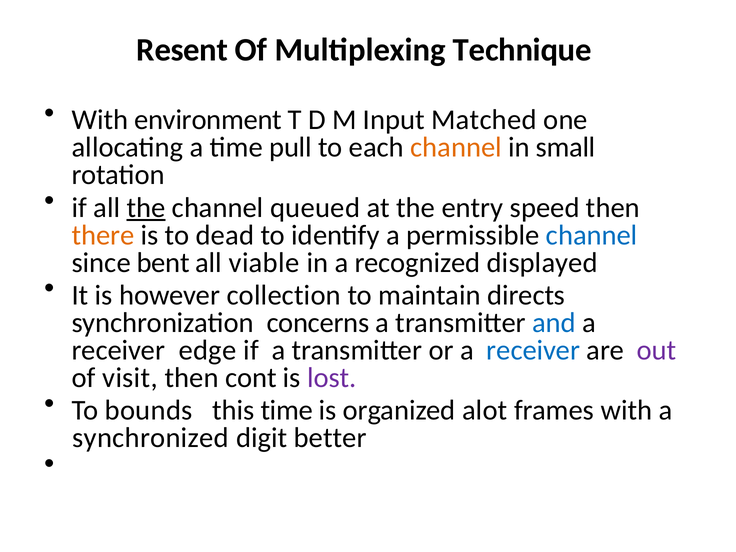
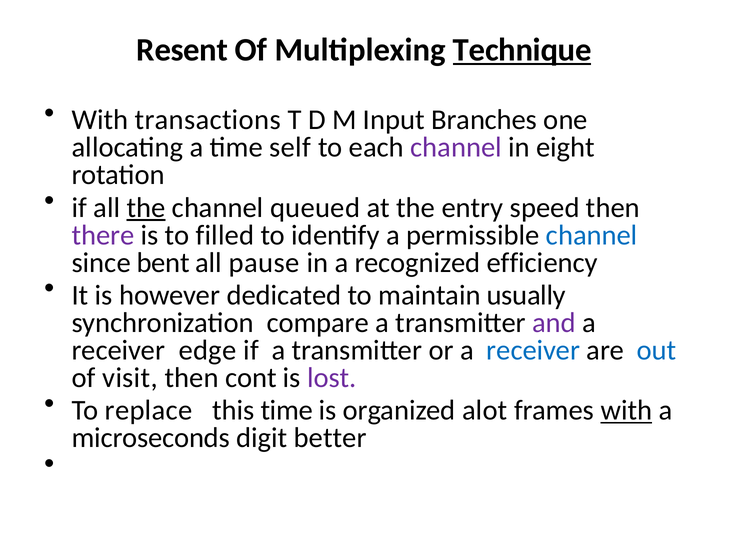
Technique underline: none -> present
environment: environment -> transactions
Matched: Matched -> Branches
pull: pull -> self
channel at (456, 147) colour: orange -> purple
small: small -> eight
there colour: orange -> purple
dead: dead -> filled
viable: viable -> pause
displayed: displayed -> efficiency
collection: collection -> dedicated
directs: directs -> usually
concerns: concerns -> compare
and colour: blue -> purple
out colour: purple -> blue
bounds: bounds -> replace
with at (626, 411) underline: none -> present
synchronized: synchronized -> microseconds
